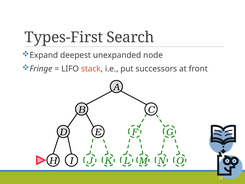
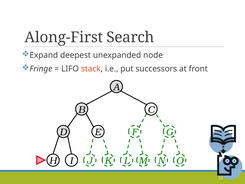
Types-First: Types-First -> Along-First
